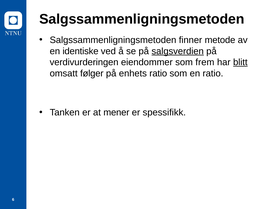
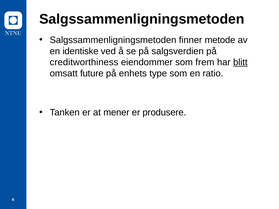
salgsverdien underline: present -> none
verdivurderingen: verdivurderingen -> creditworthiness
følger: følger -> future
enhets ratio: ratio -> type
spessifikk: spessifikk -> produsere
